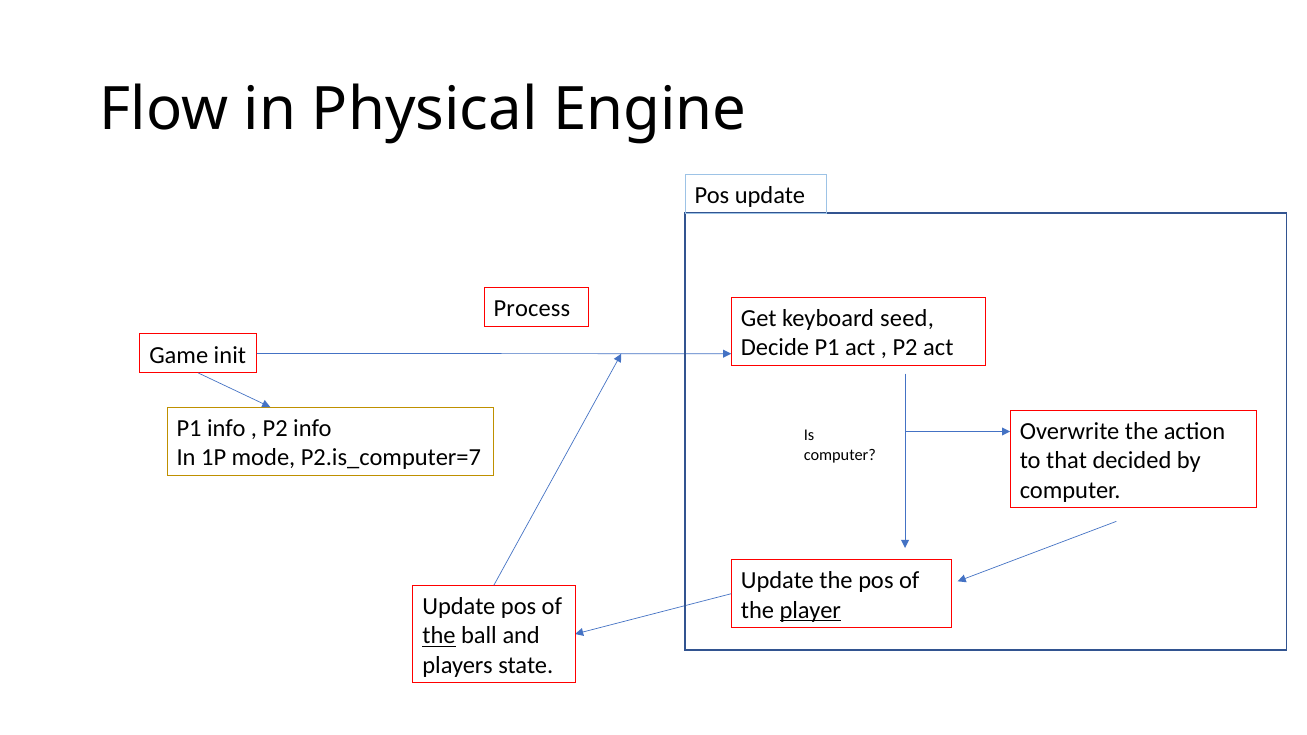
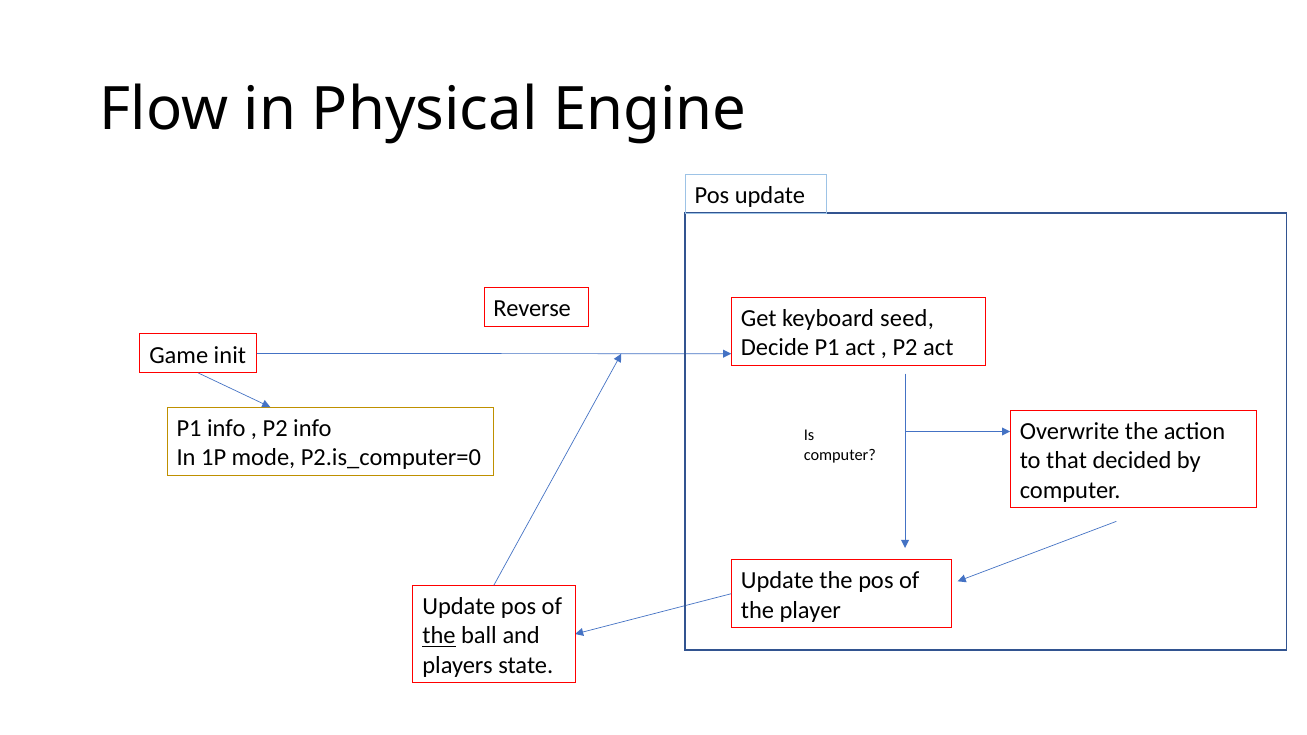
Process: Process -> Reverse
P2.is_computer=7: P2.is_computer=7 -> P2.is_computer=0
player underline: present -> none
